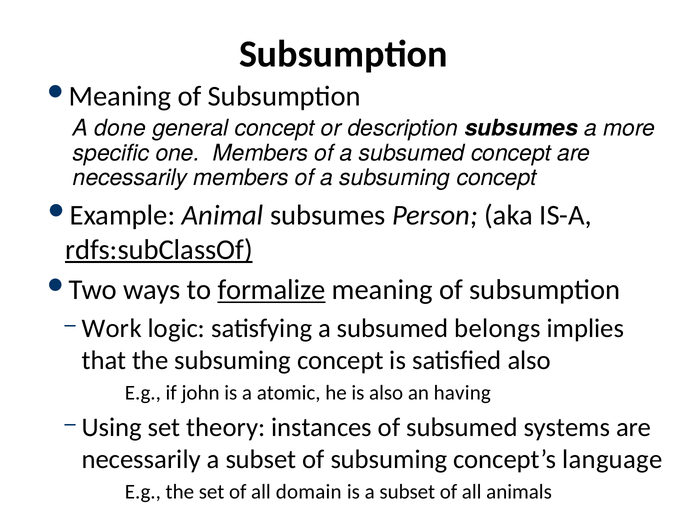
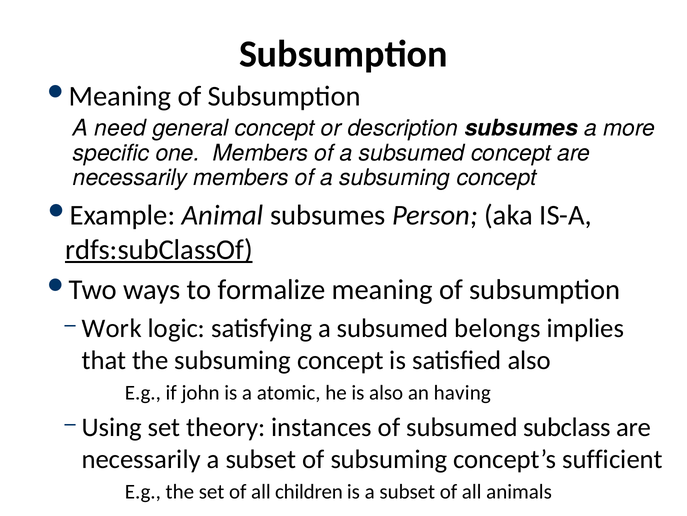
done: done -> need
formalize underline: present -> none
systems: systems -> subclass
language: language -> sufficient
domain: domain -> children
